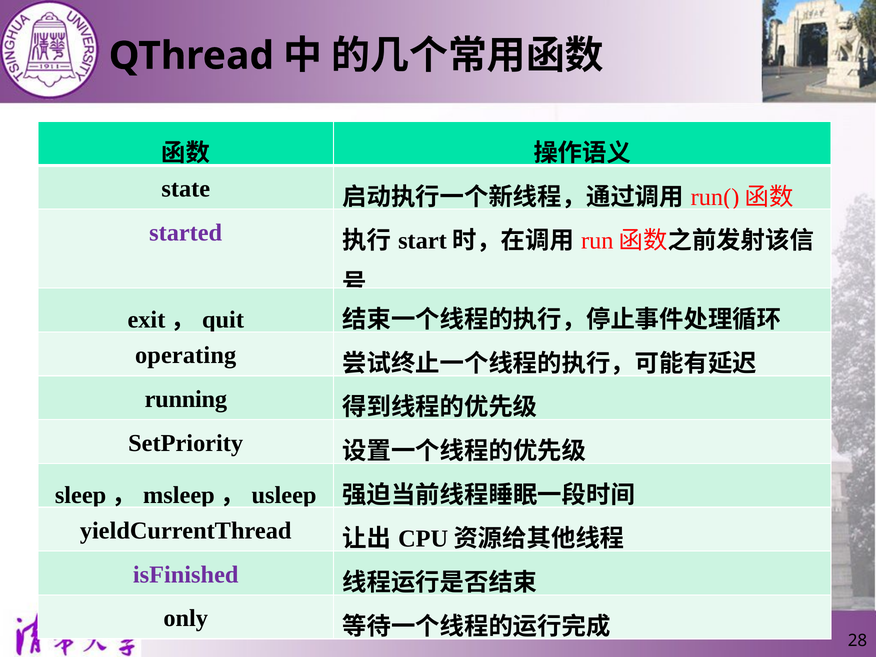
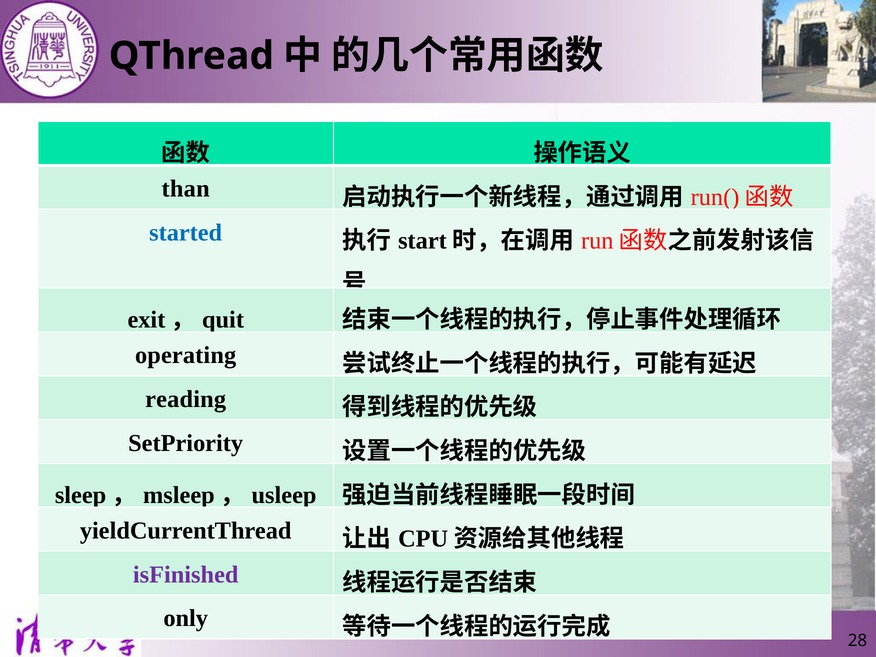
state: state -> than
started colour: purple -> blue
running: running -> reading
